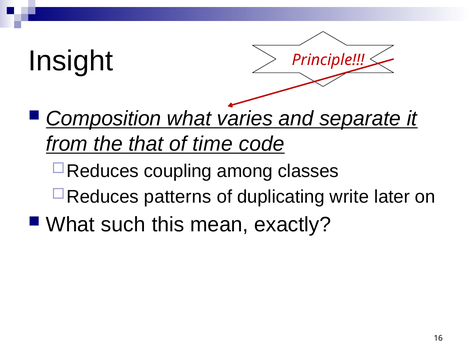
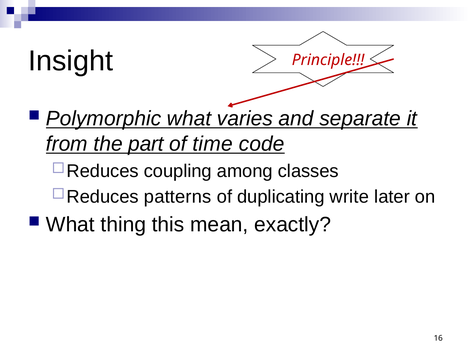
Composition: Composition -> Polymorphic
that: that -> part
such: such -> thing
